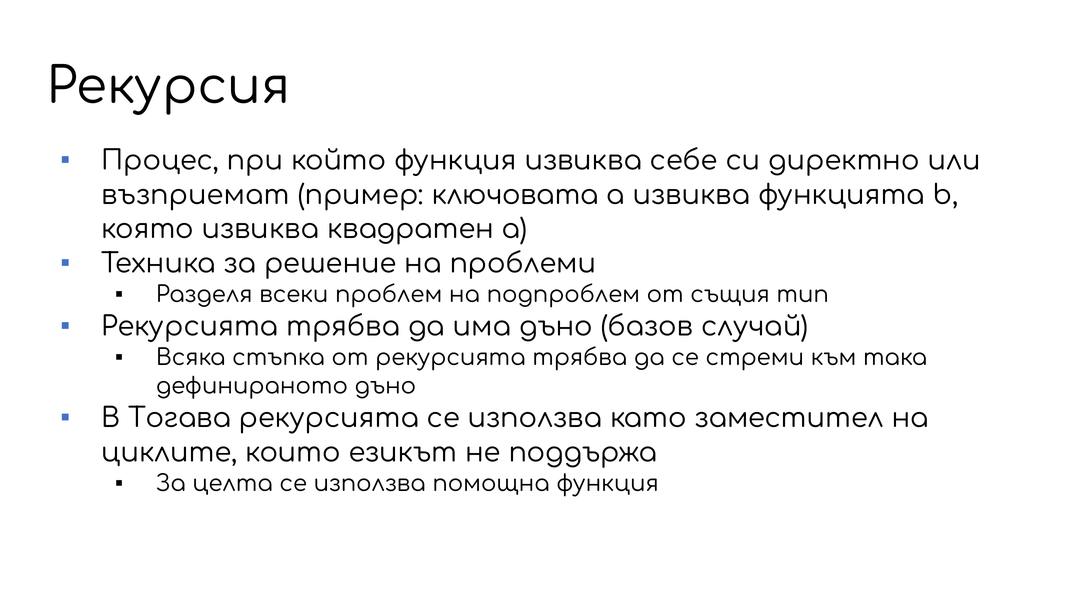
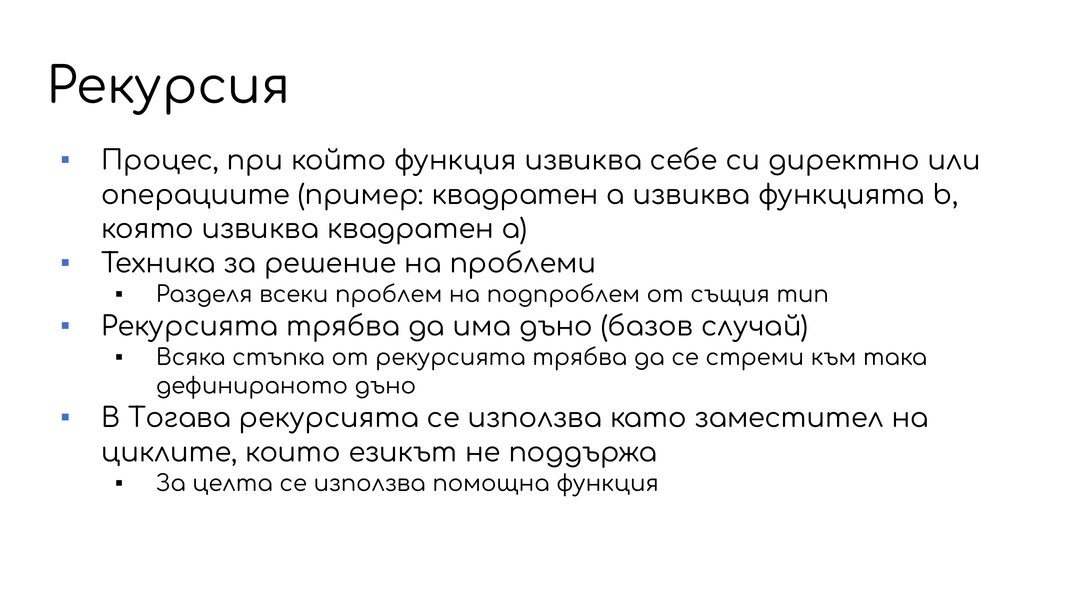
възприемат: възприемат -> операциите
пример ключовата: ключовата -> квадратен
